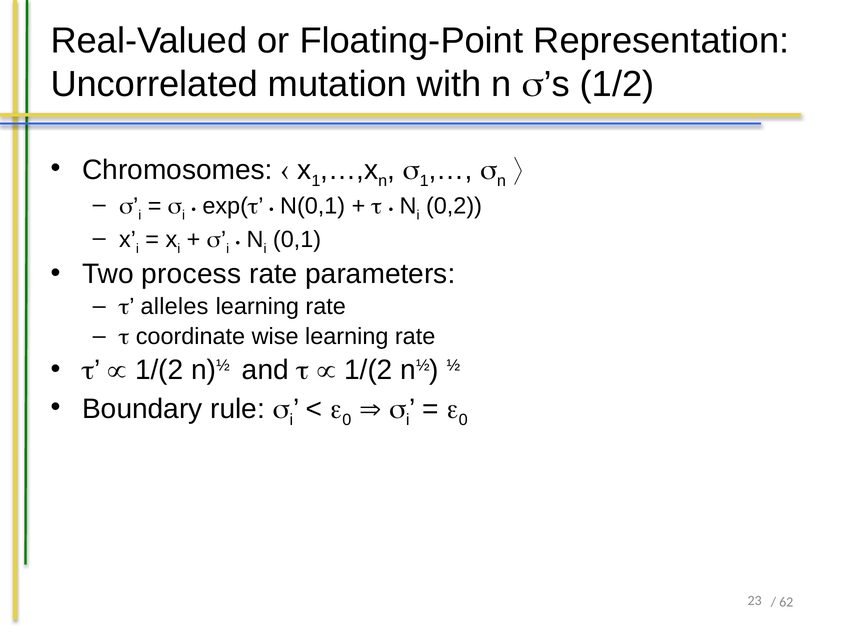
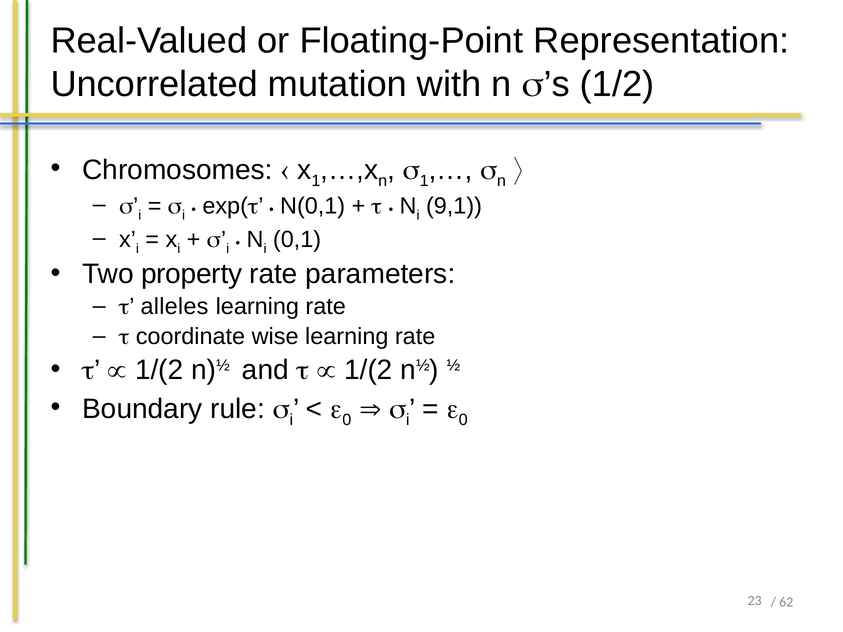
0,2: 0,2 -> 9,1
process: process -> property
